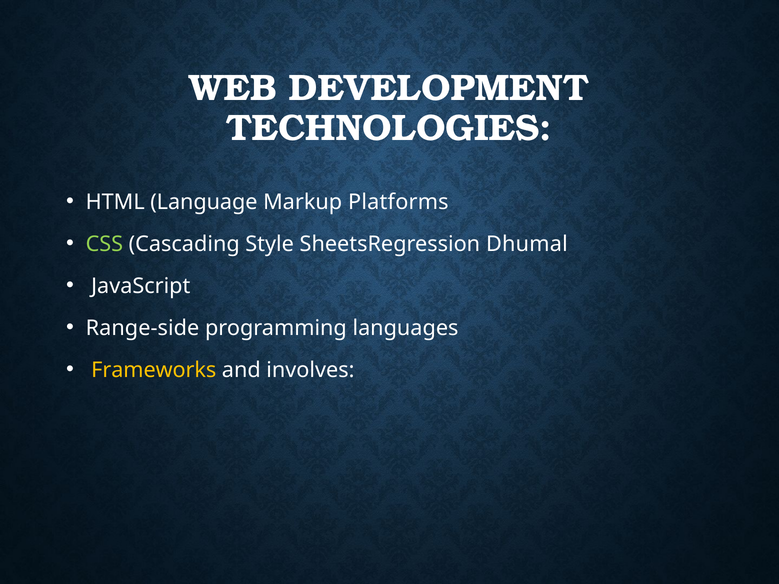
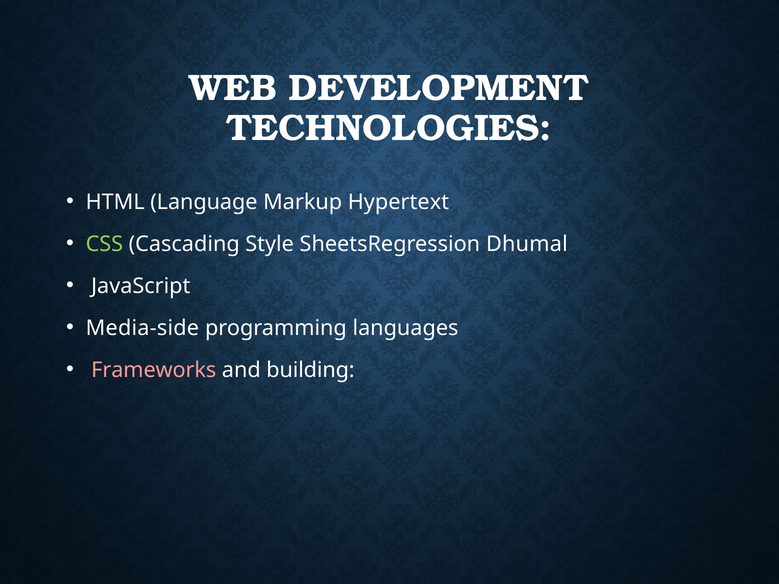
Platforms: Platforms -> Hypertext
Range-side: Range-side -> Media-side
Frameworks colour: yellow -> pink
involves: involves -> building
